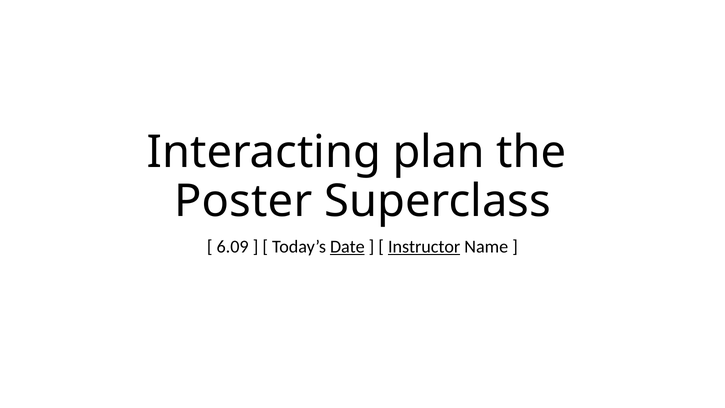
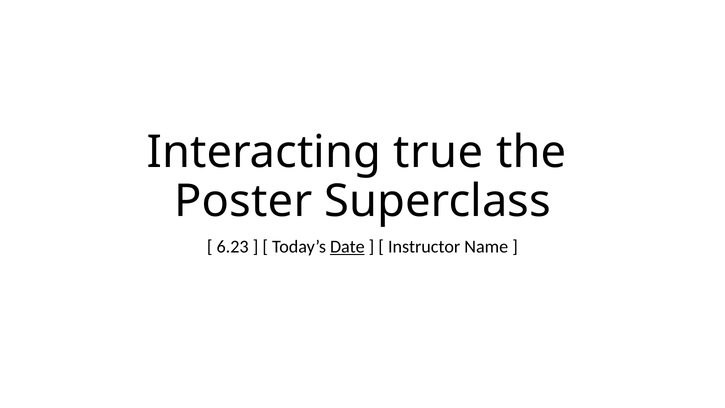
plan: plan -> true
6.09: 6.09 -> 6.23
Instructor underline: present -> none
